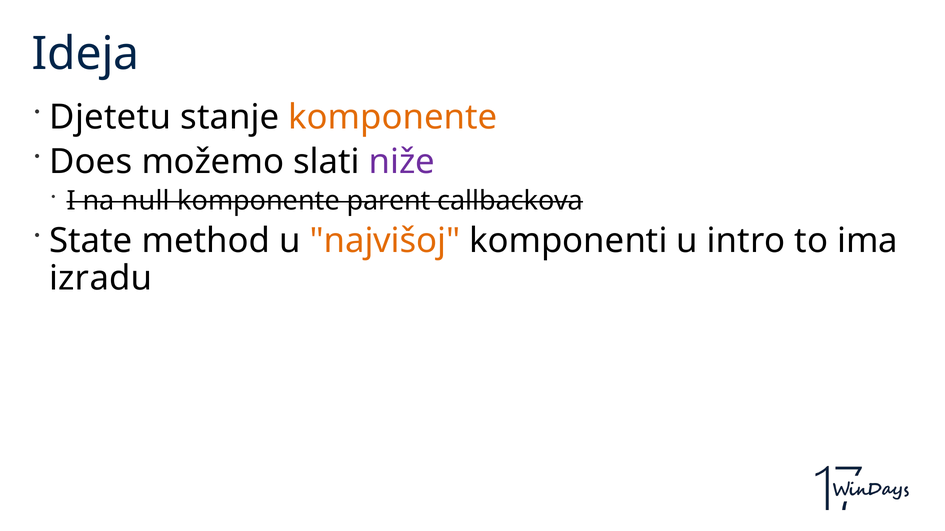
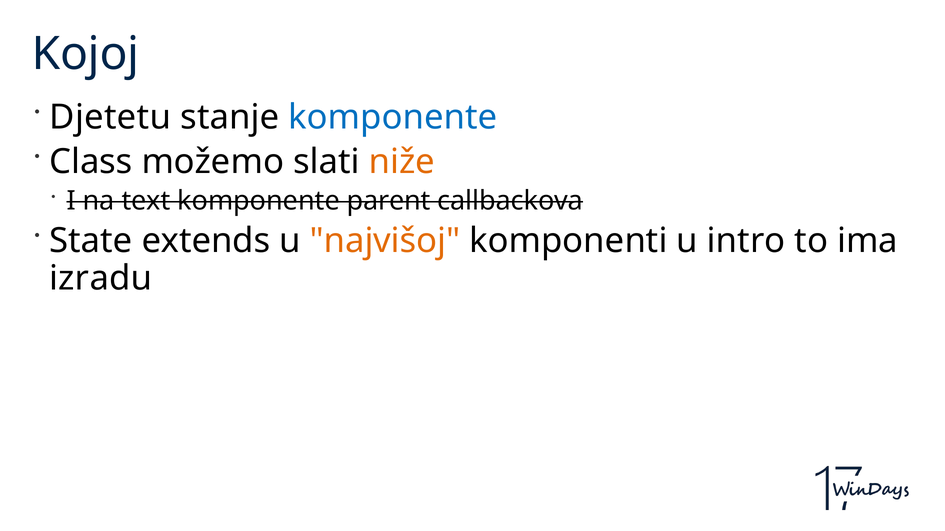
Ideja: Ideja -> Kojoj
komponente at (393, 118) colour: orange -> blue
Does: Does -> Class
niže colour: purple -> orange
null: null -> text
method: method -> extends
